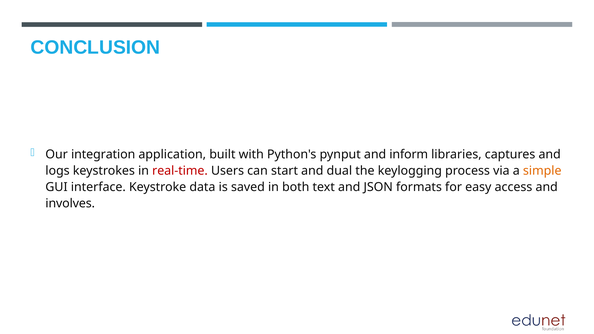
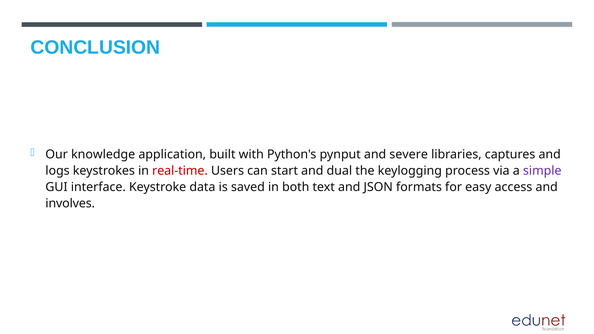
integration: integration -> knowledge
inform: inform -> severe
simple colour: orange -> purple
